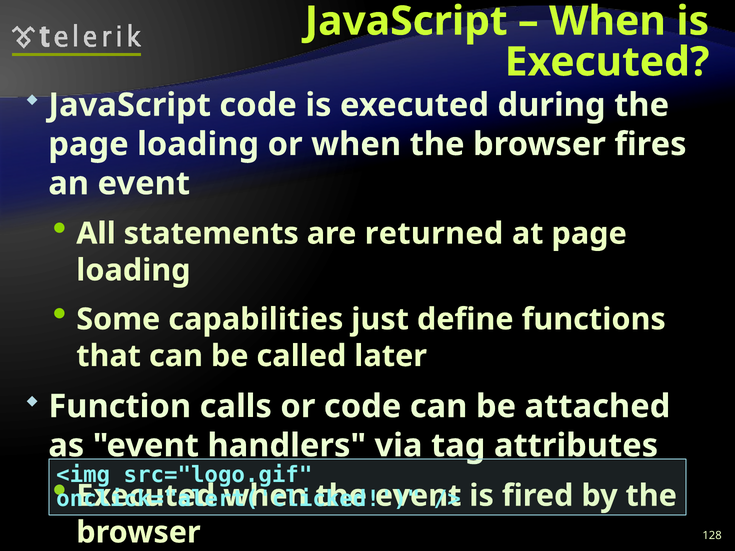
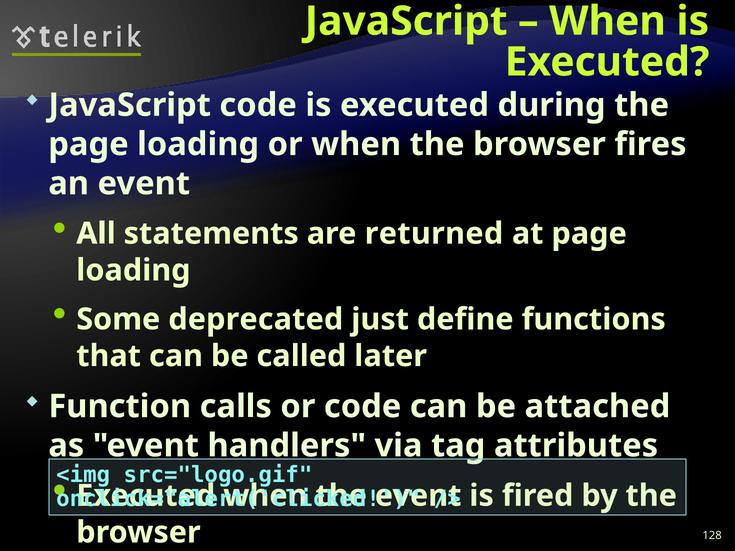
capabilities: capabilities -> deprecated
